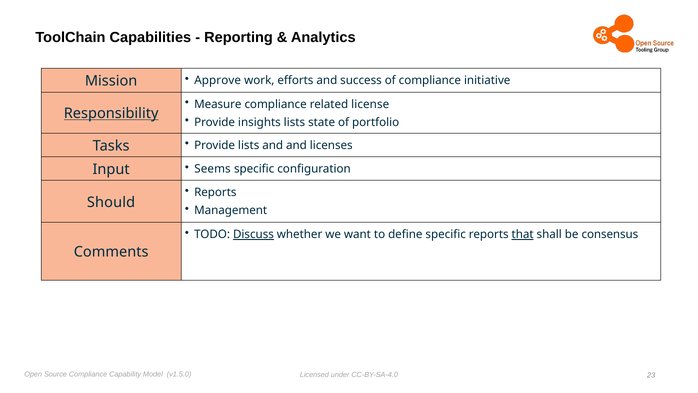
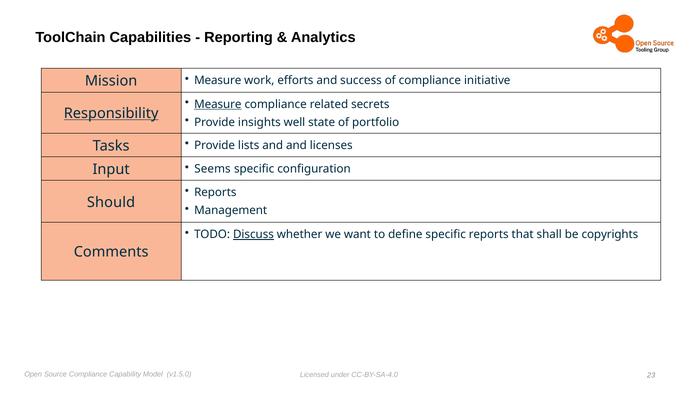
Approve at (218, 81): Approve -> Measure
Measure at (218, 104) underline: none -> present
license: license -> secrets
insights lists: lists -> well
that underline: present -> none
consensus: consensus -> copyrights
